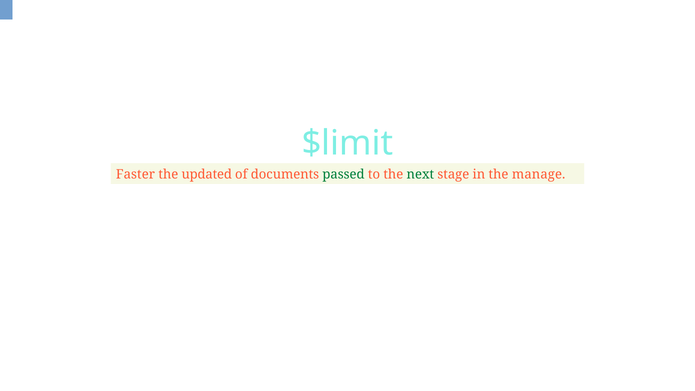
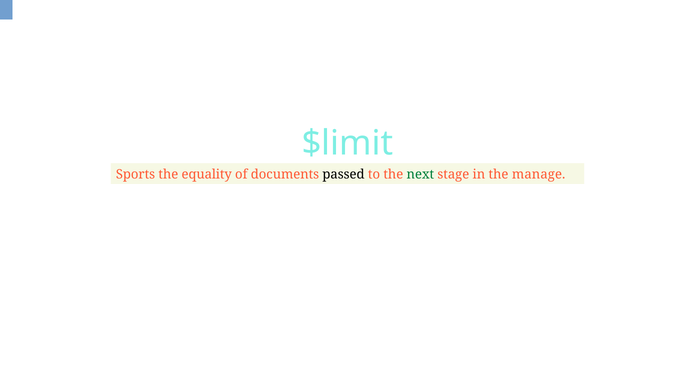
Faster: Faster -> Sports
updated: updated -> equality
passed colour: green -> black
